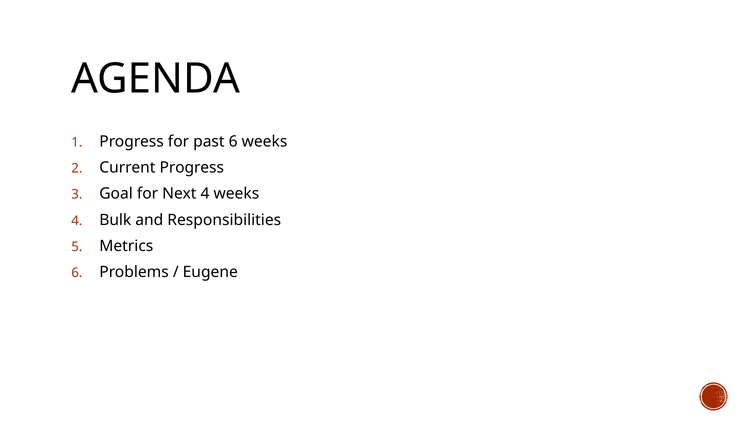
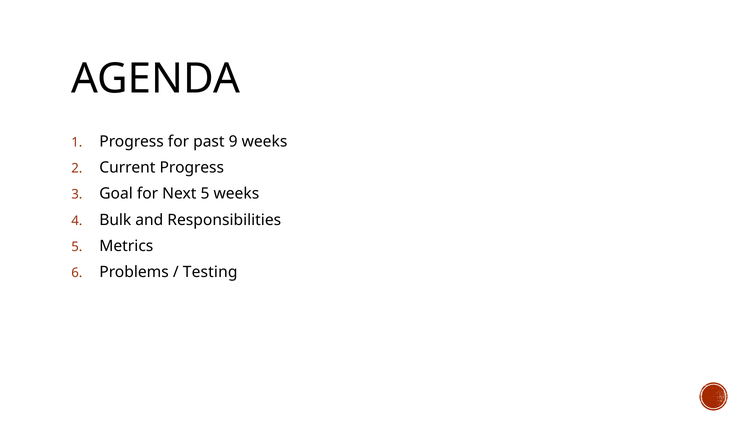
past 6: 6 -> 9
Next 4: 4 -> 5
Eugene: Eugene -> Testing
